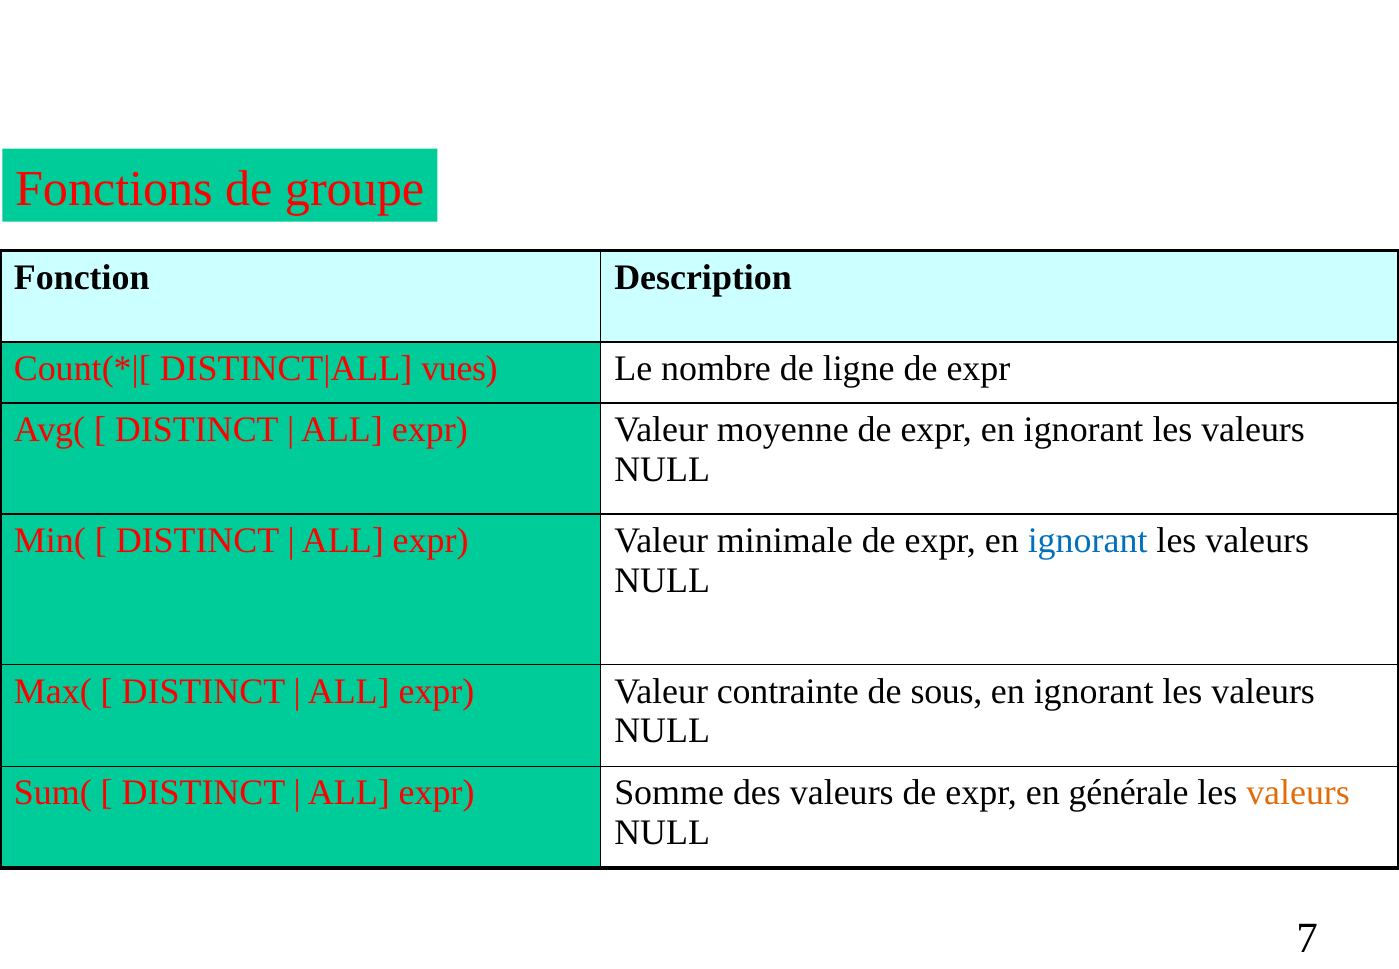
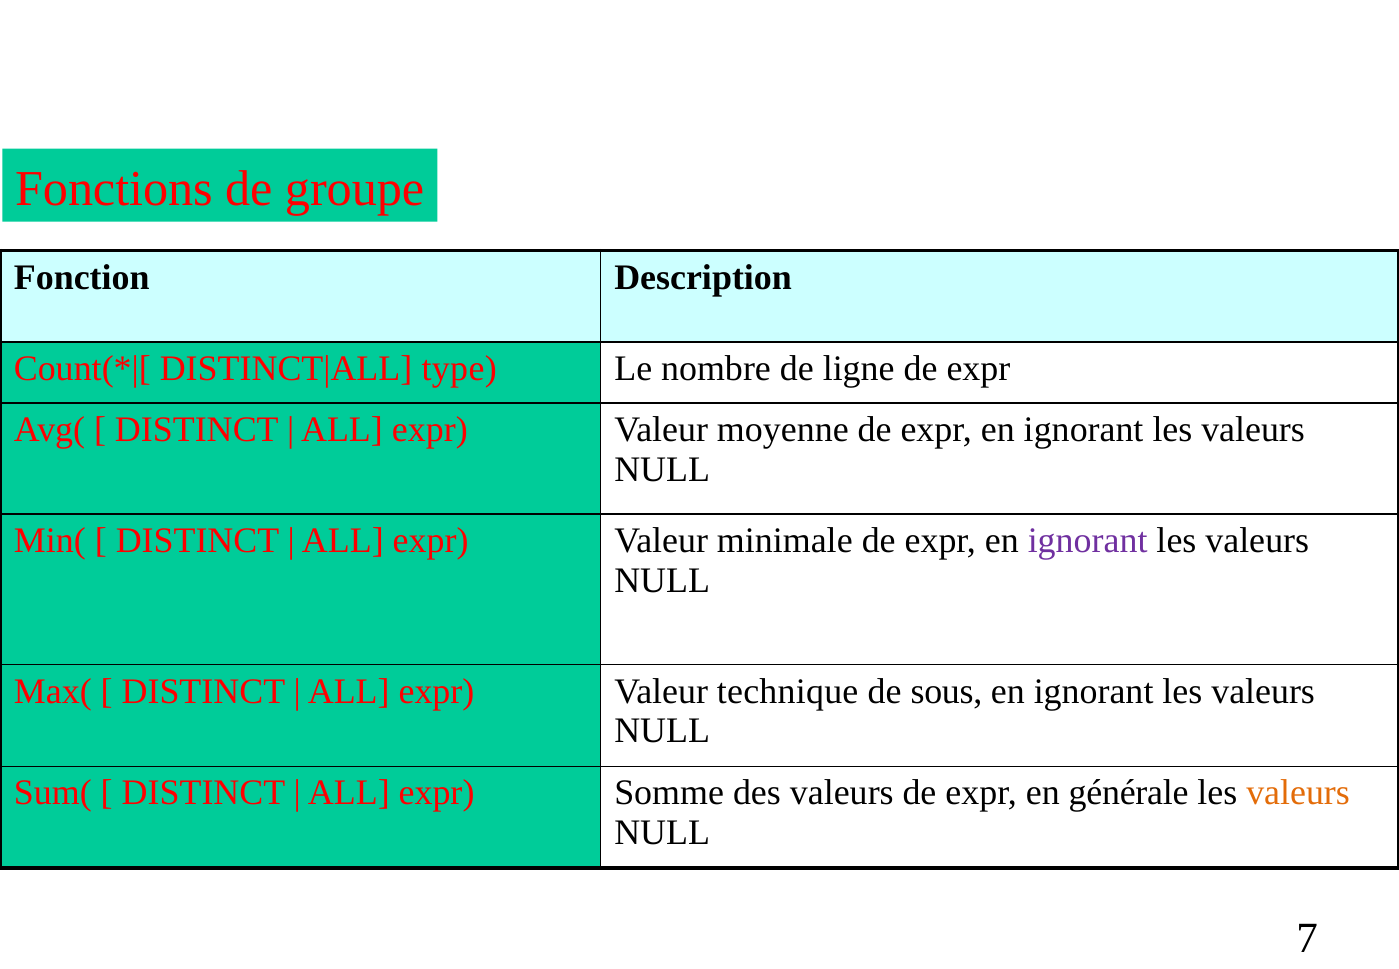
vues: vues -> type
ignorant at (1088, 540) colour: blue -> purple
contrainte: contrainte -> technique
